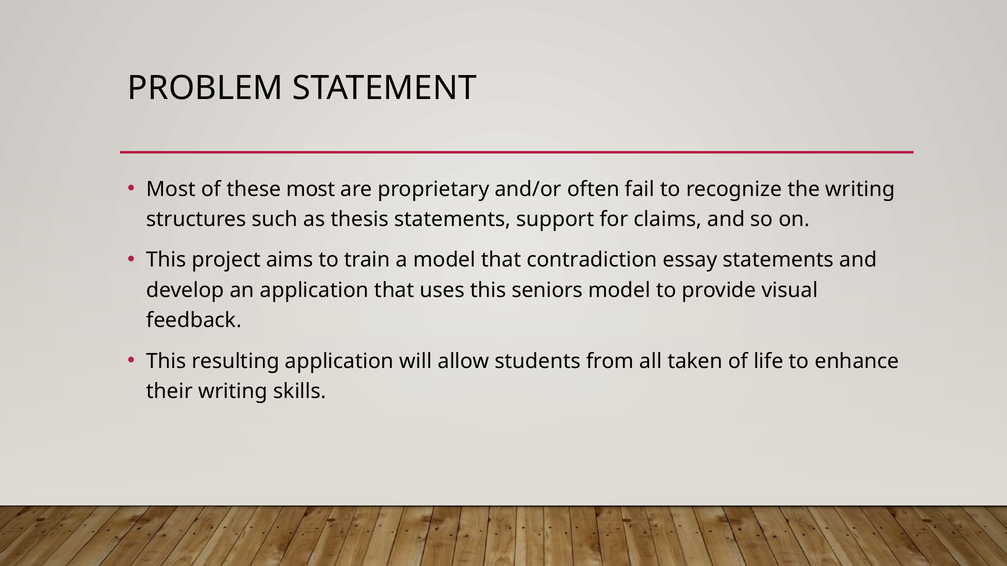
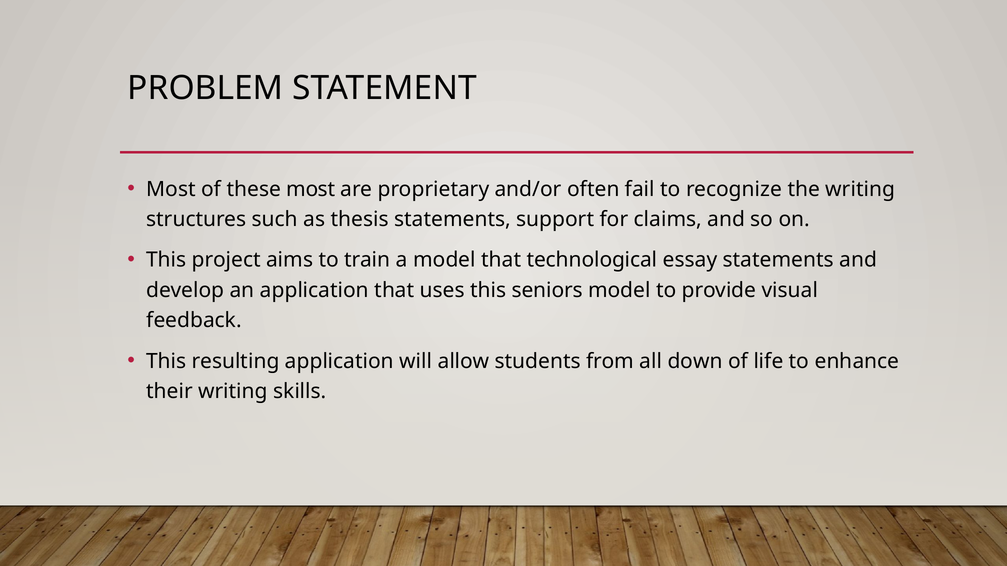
contradiction: contradiction -> technological
taken: taken -> down
